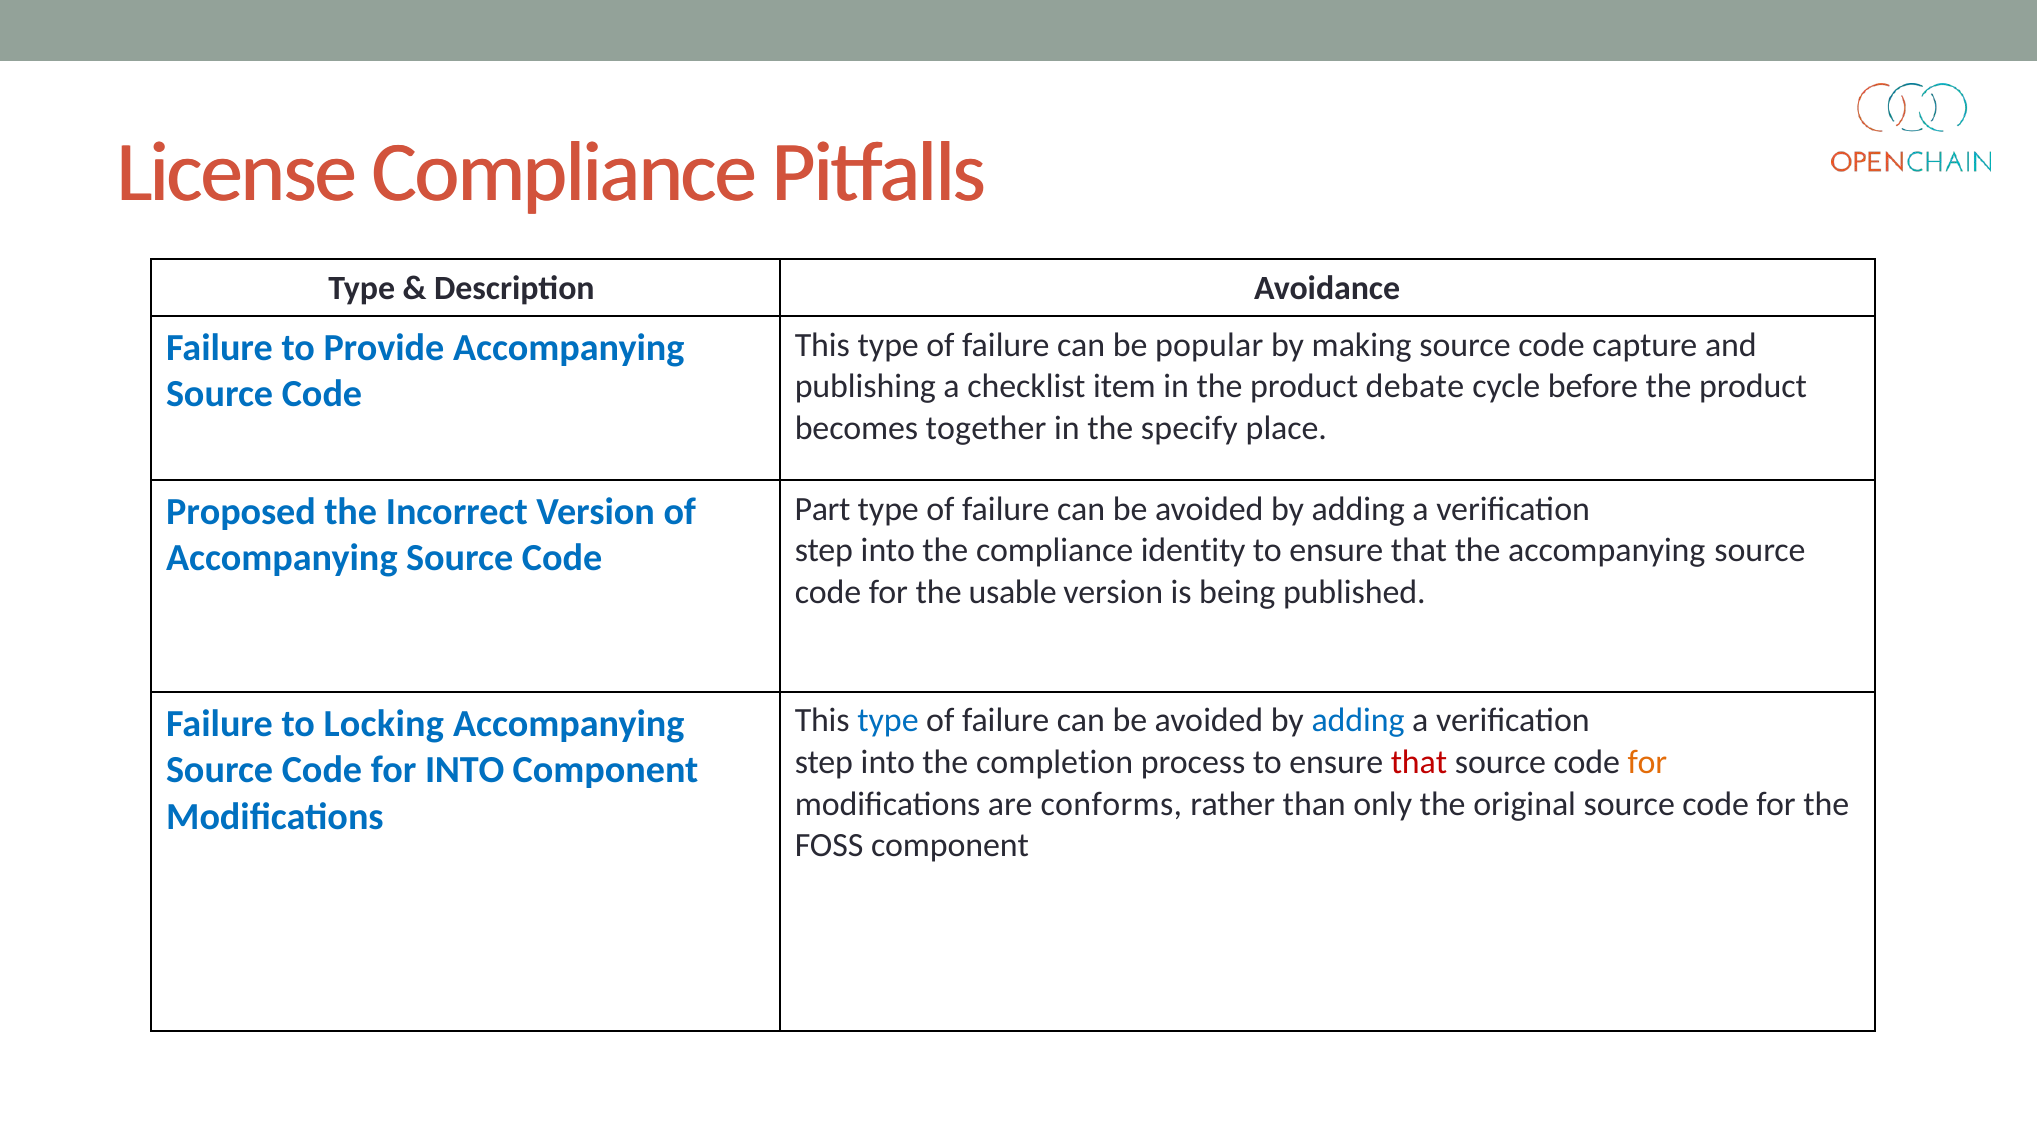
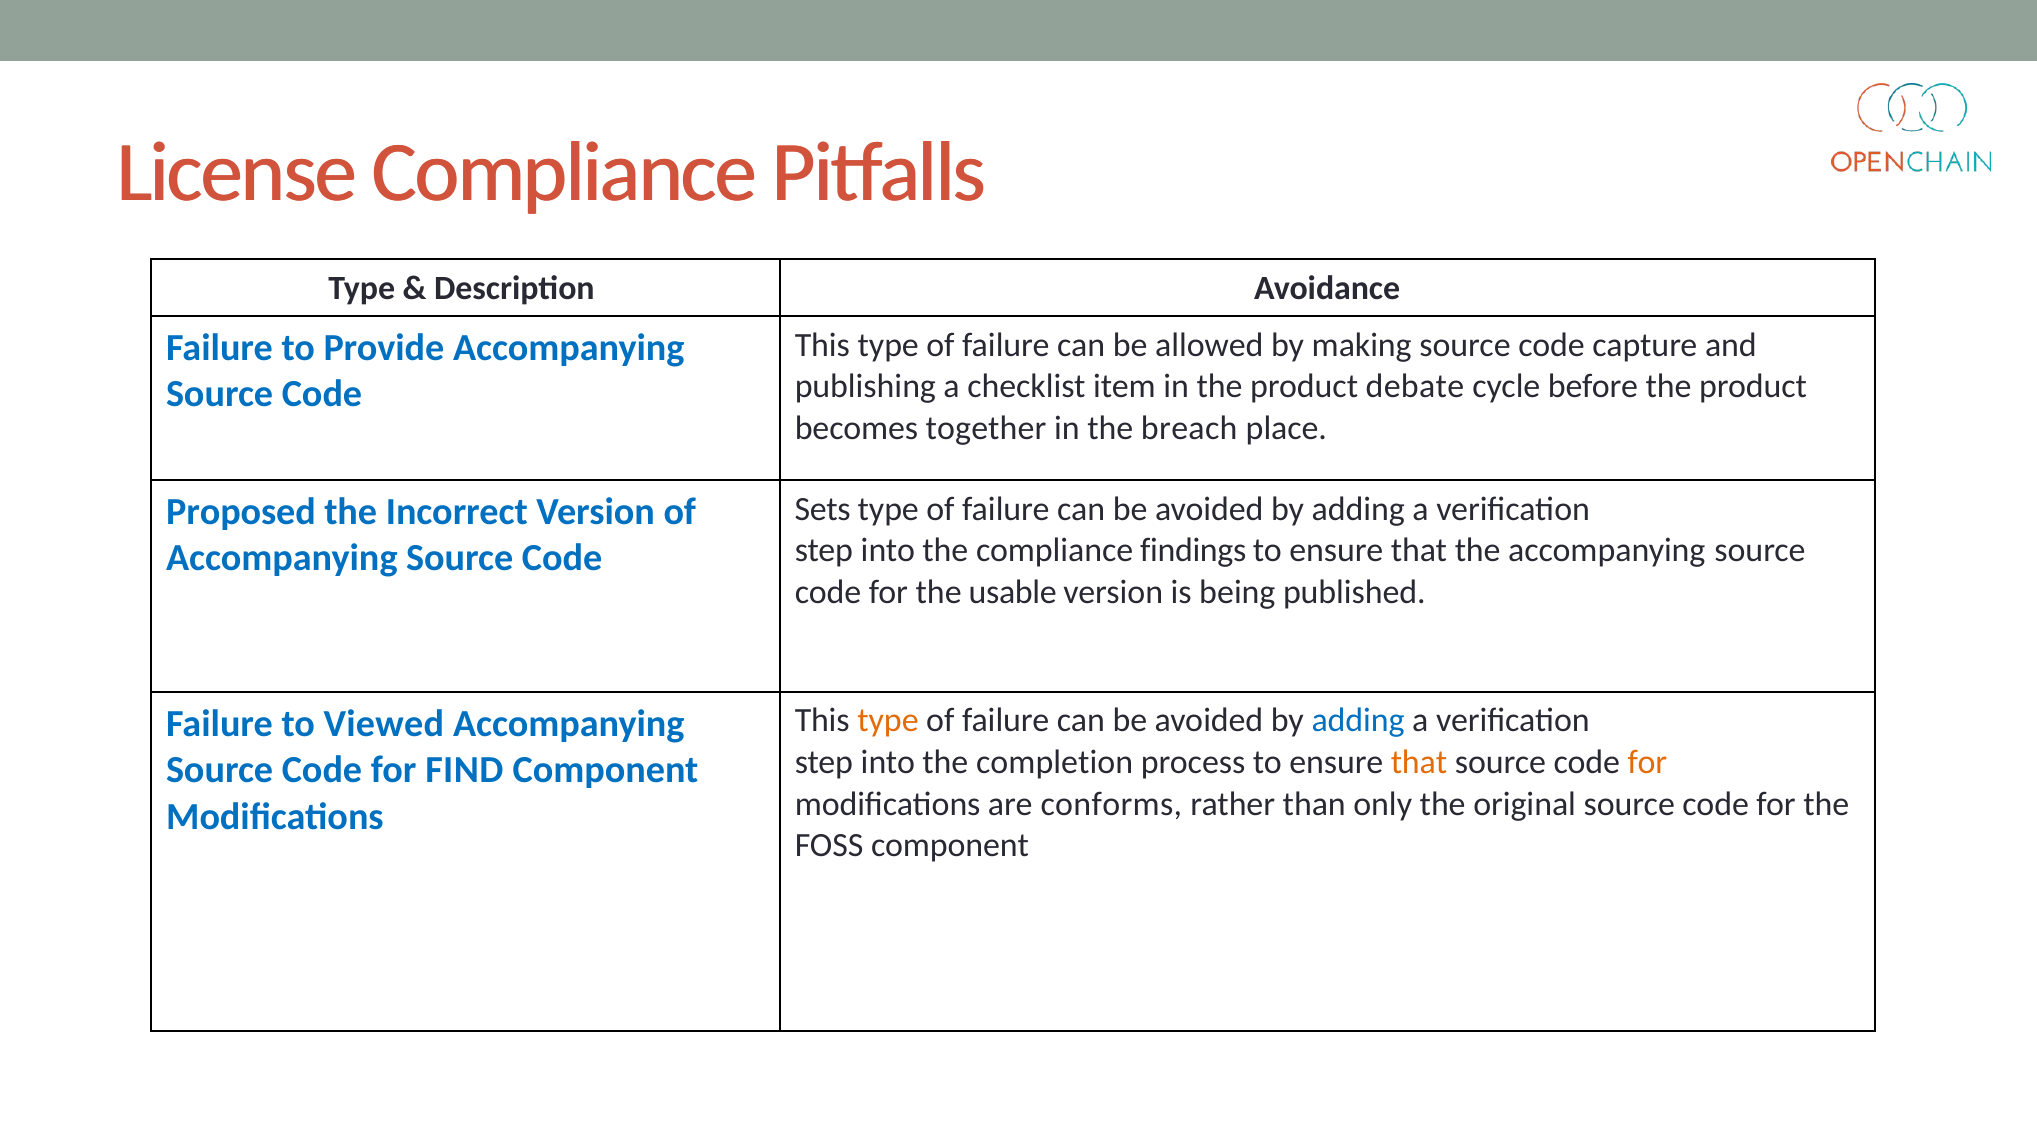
popular: popular -> allowed
specify: specify -> breach
Part: Part -> Sets
identity: identity -> findings
type at (888, 721) colour: blue -> orange
Locking: Locking -> Viewed
that at (1419, 762) colour: red -> orange
for INTO: INTO -> FIND
